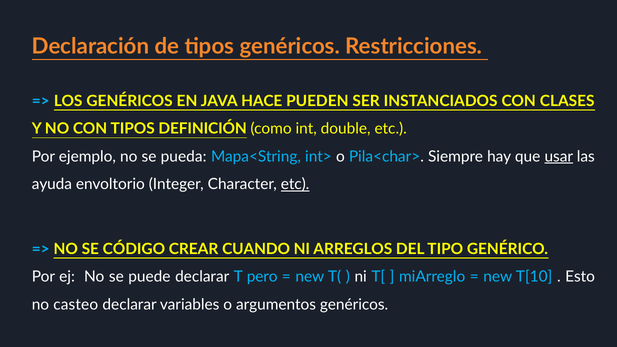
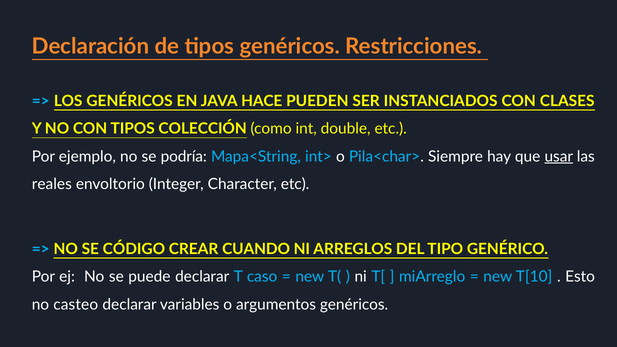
DEFINICIÓN: DEFINICIÓN -> COLECCIÓN
pueda: pueda -> podría
ayuda: ayuda -> reales
etc at (295, 184) underline: present -> none
pero: pero -> caso
